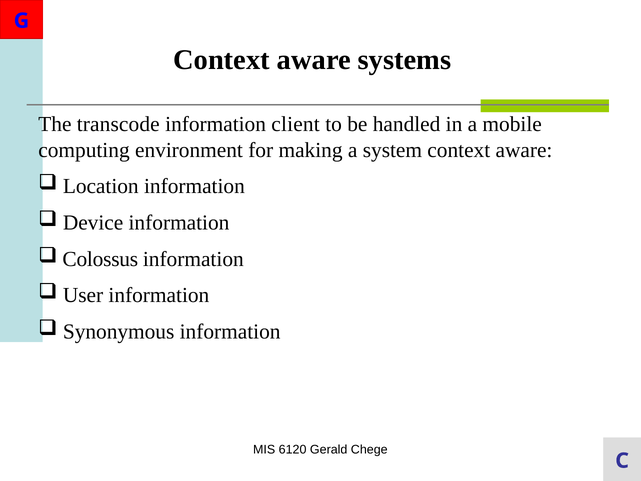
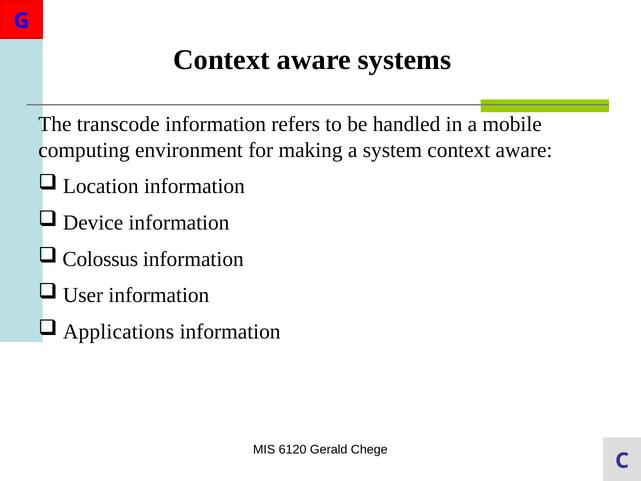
client: client -> refers
Synonymous: Synonymous -> Applications
